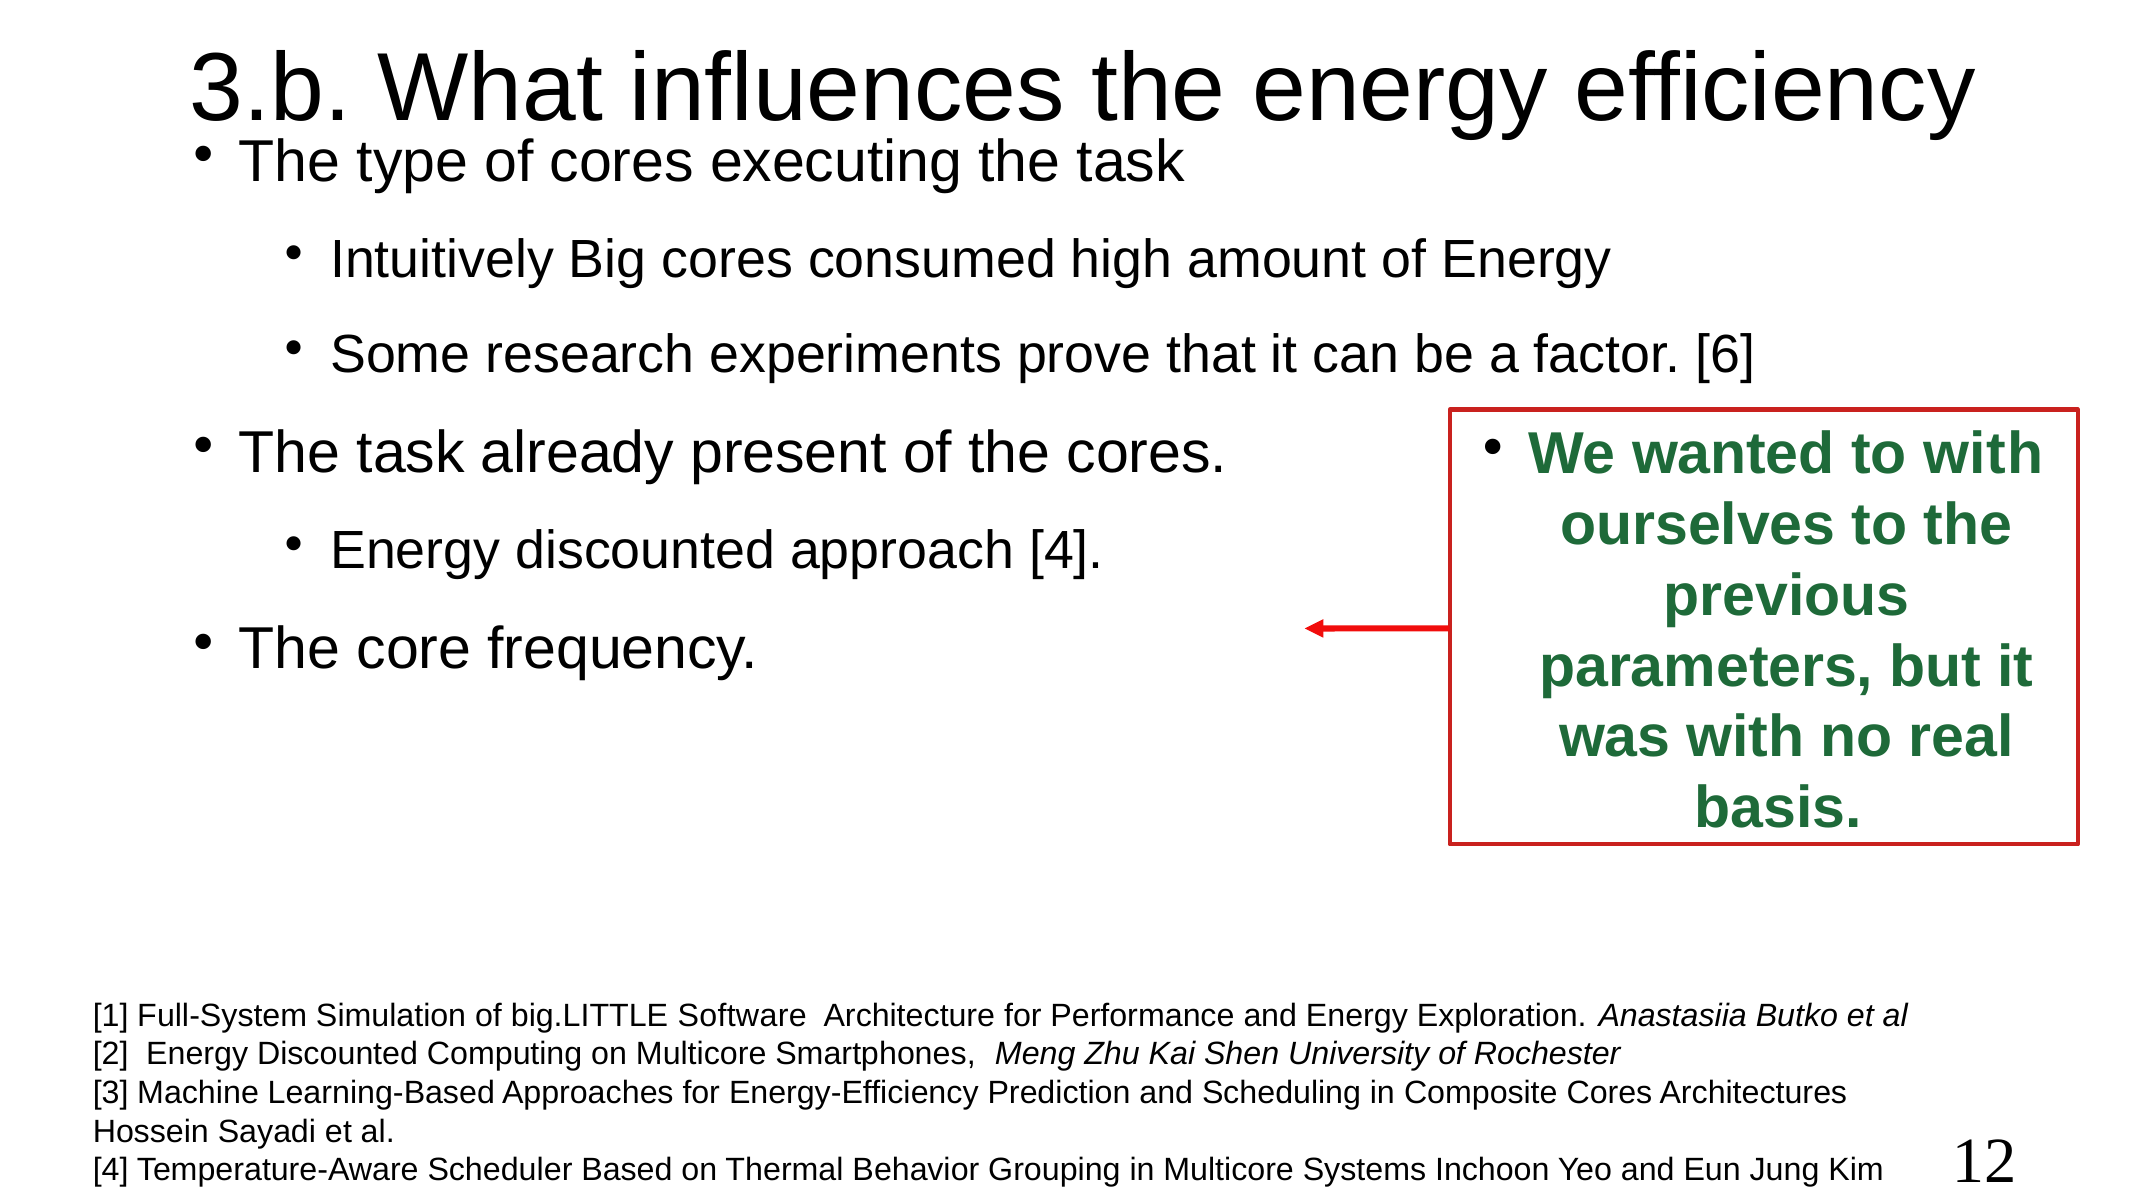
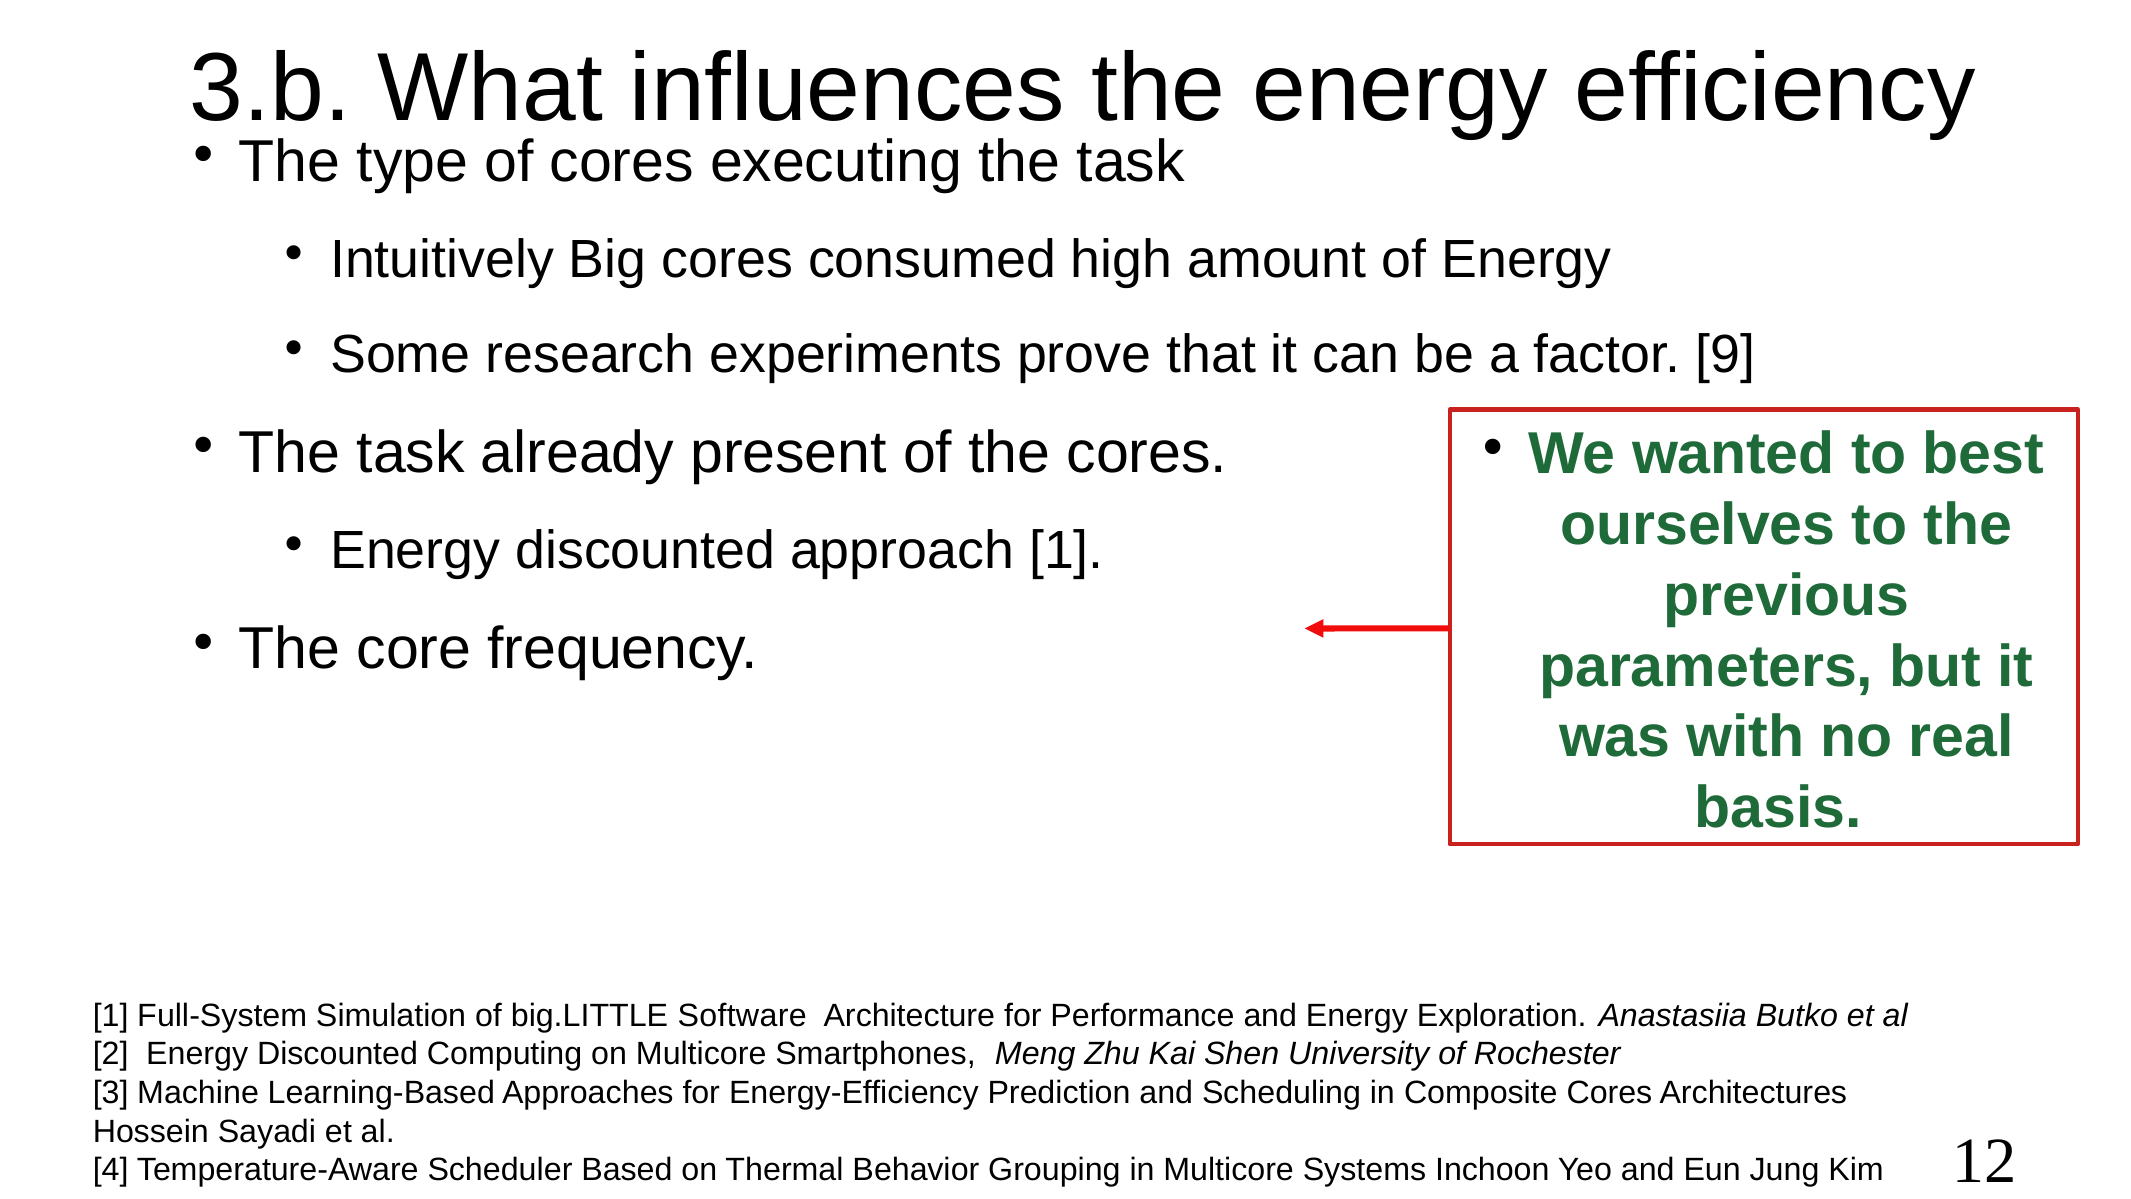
6: 6 -> 9
to with: with -> best
approach 4: 4 -> 1
